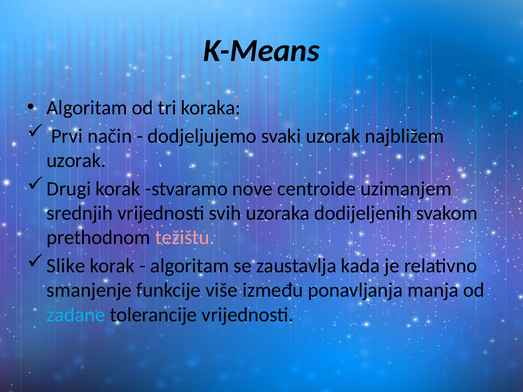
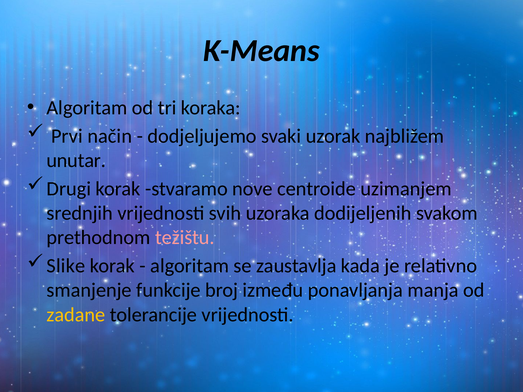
uzorak at (76, 161): uzorak -> unutar
više: više -> broj
zadane colour: light blue -> yellow
